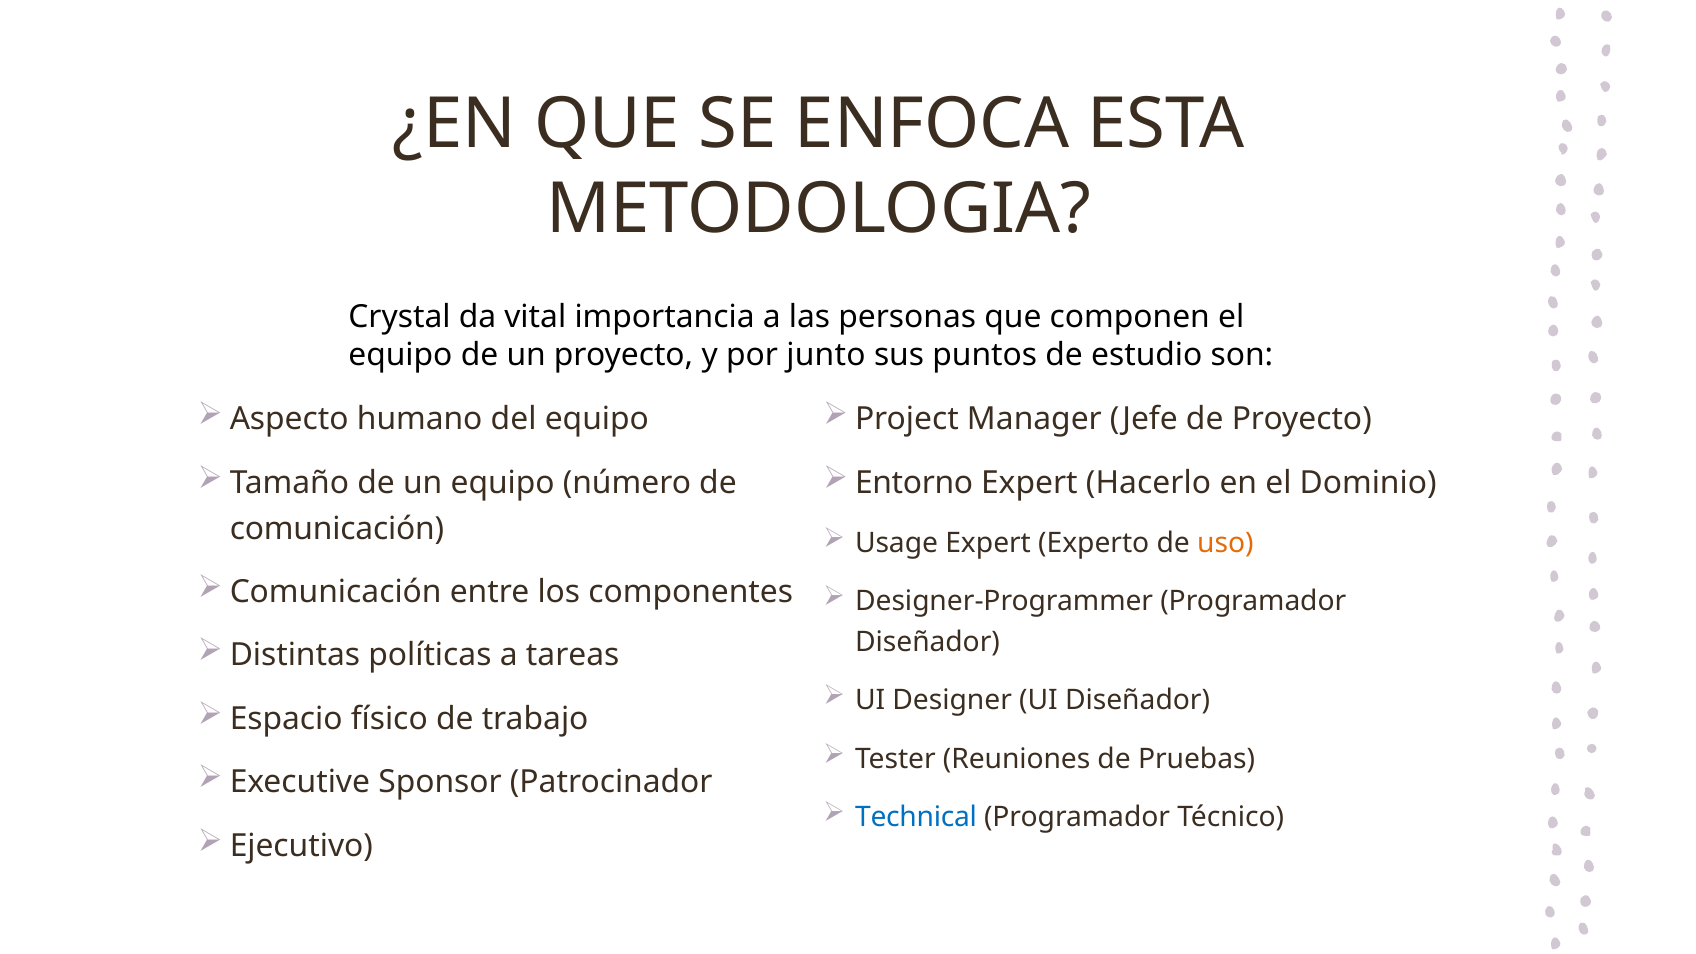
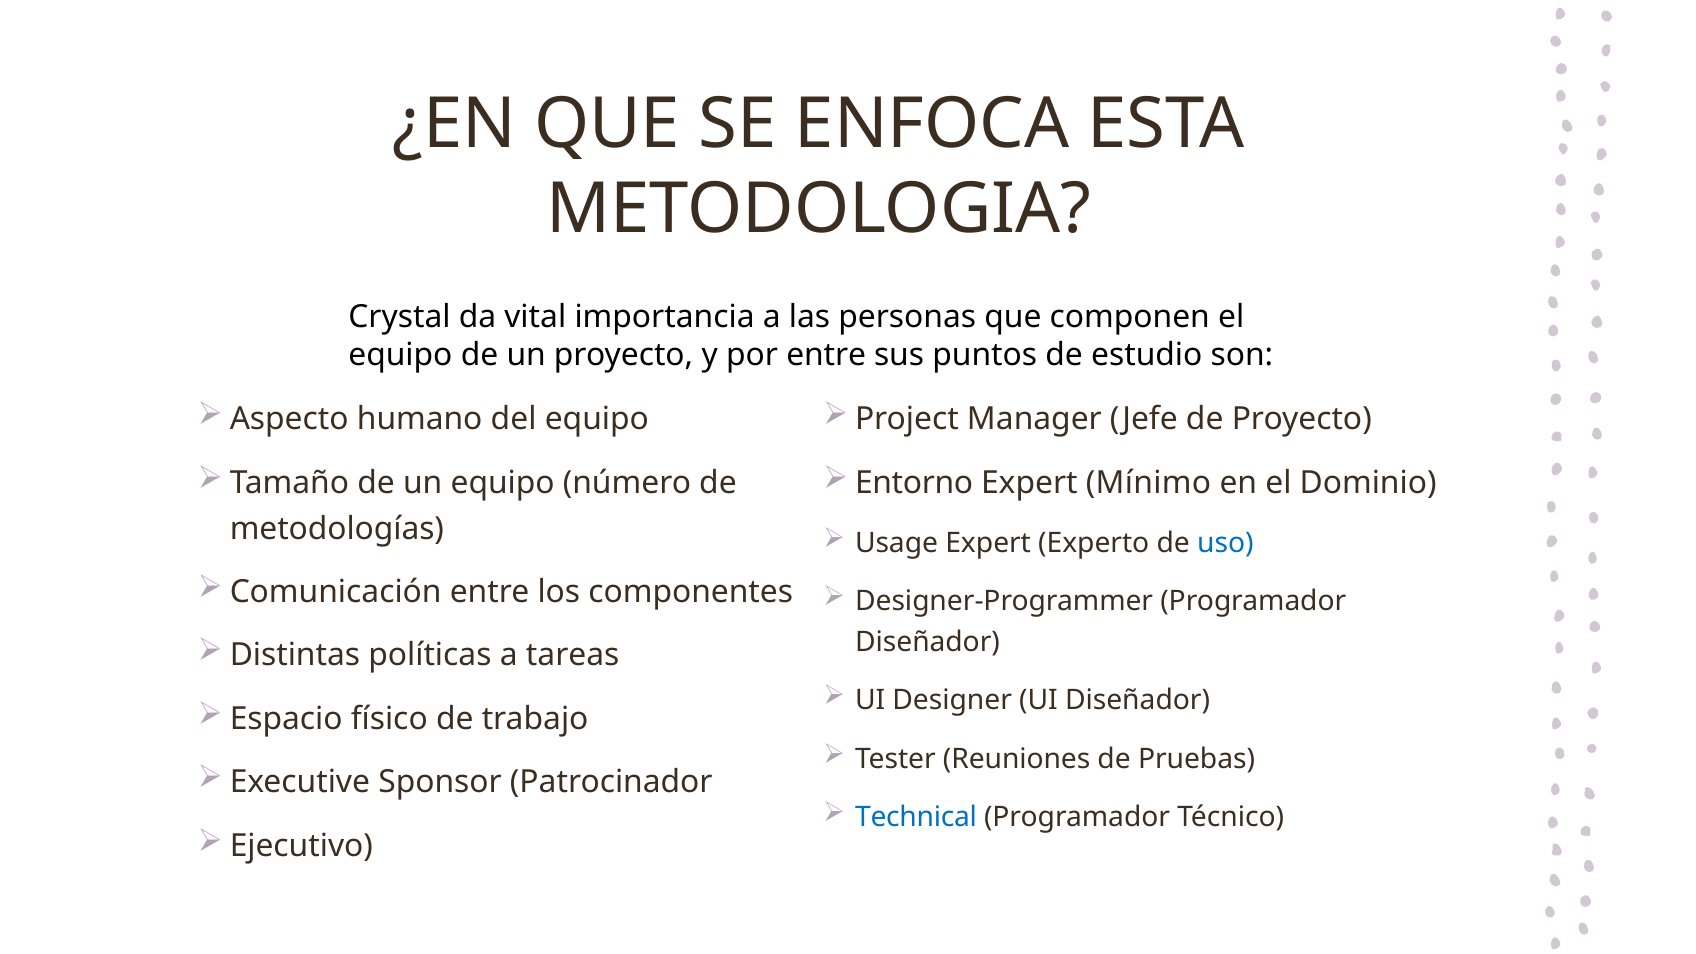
por junto: junto -> entre
Hacerlo: Hacerlo -> Mínimo
comunicación at (337, 529): comunicación -> metodologías
uso colour: orange -> blue
